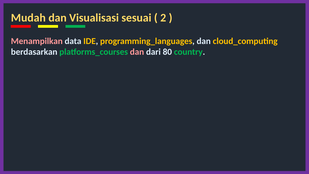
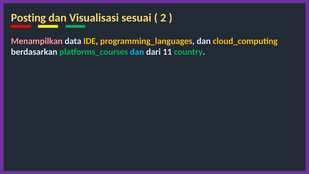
Mudah: Mudah -> Posting
dan at (137, 52) colour: pink -> light blue
80: 80 -> 11
